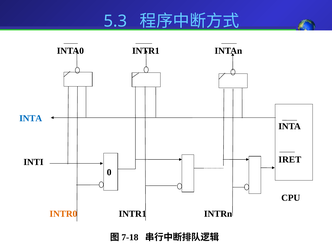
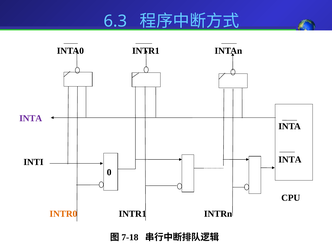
5.3: 5.3 -> 6.3
INTA at (31, 118) colour: blue -> purple
IRET at (290, 159): IRET -> INTA
